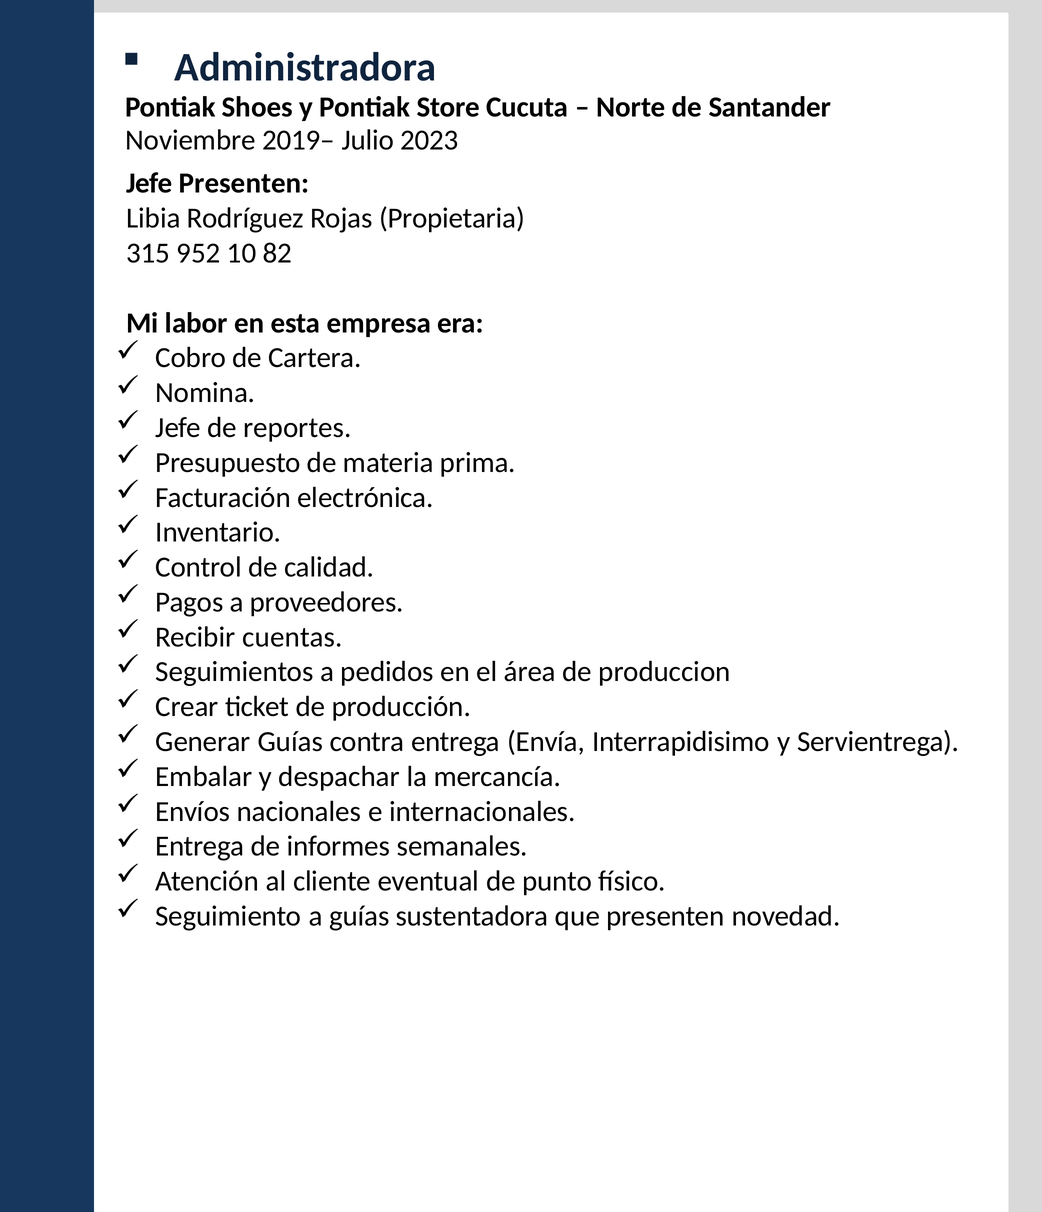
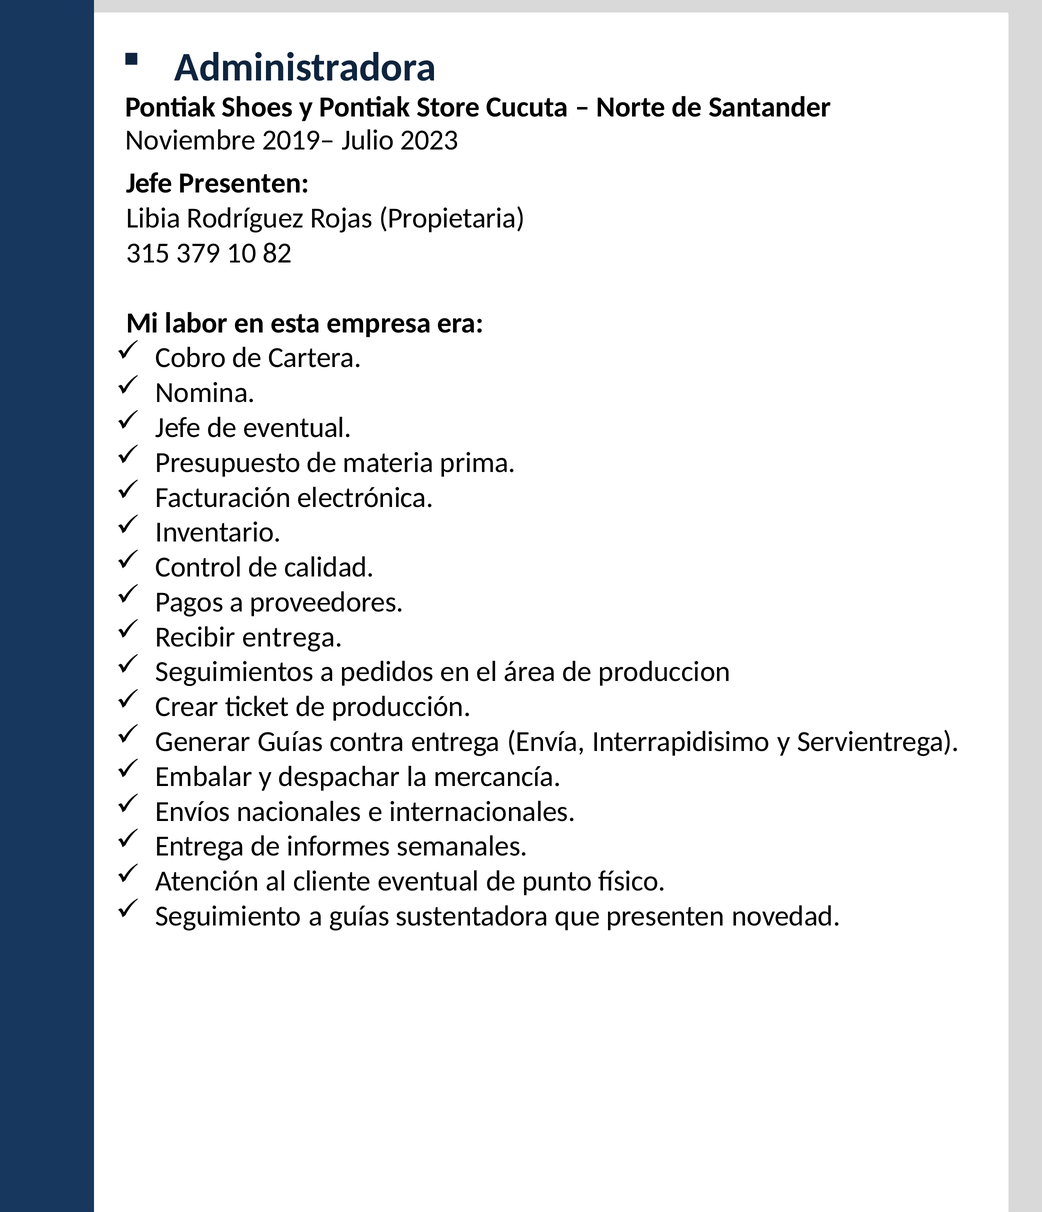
952: 952 -> 379
de reportes: reportes -> eventual
Recibir cuentas: cuentas -> entrega
